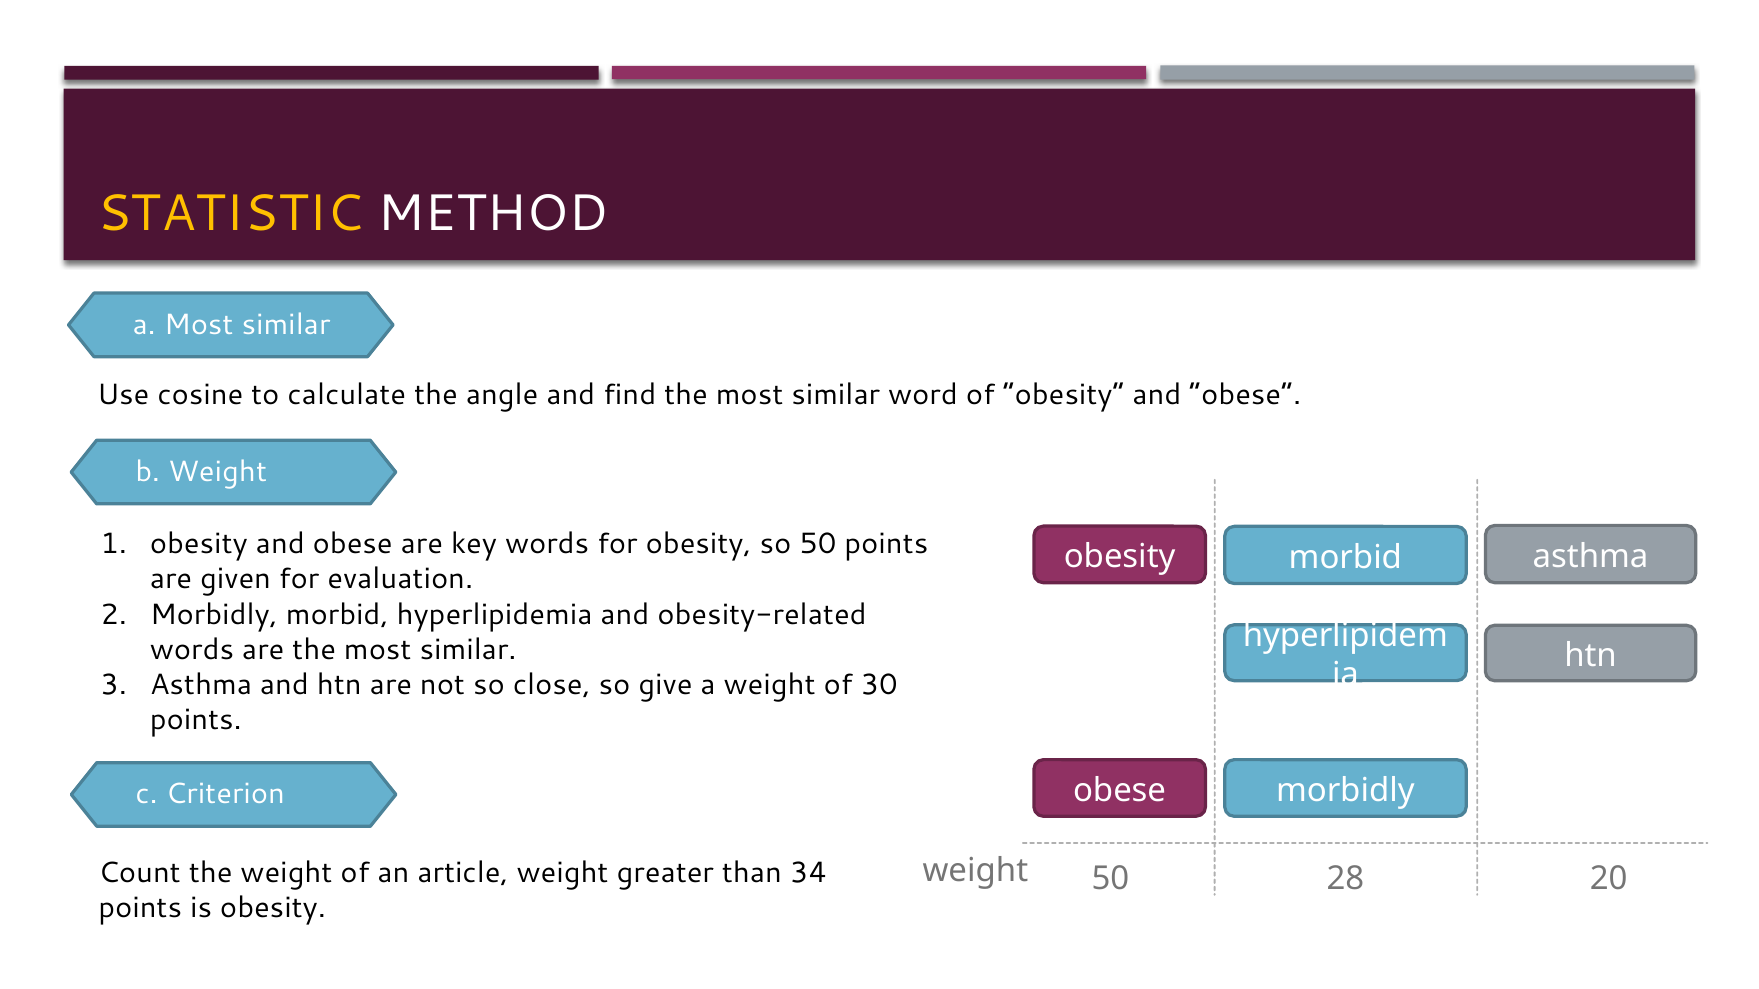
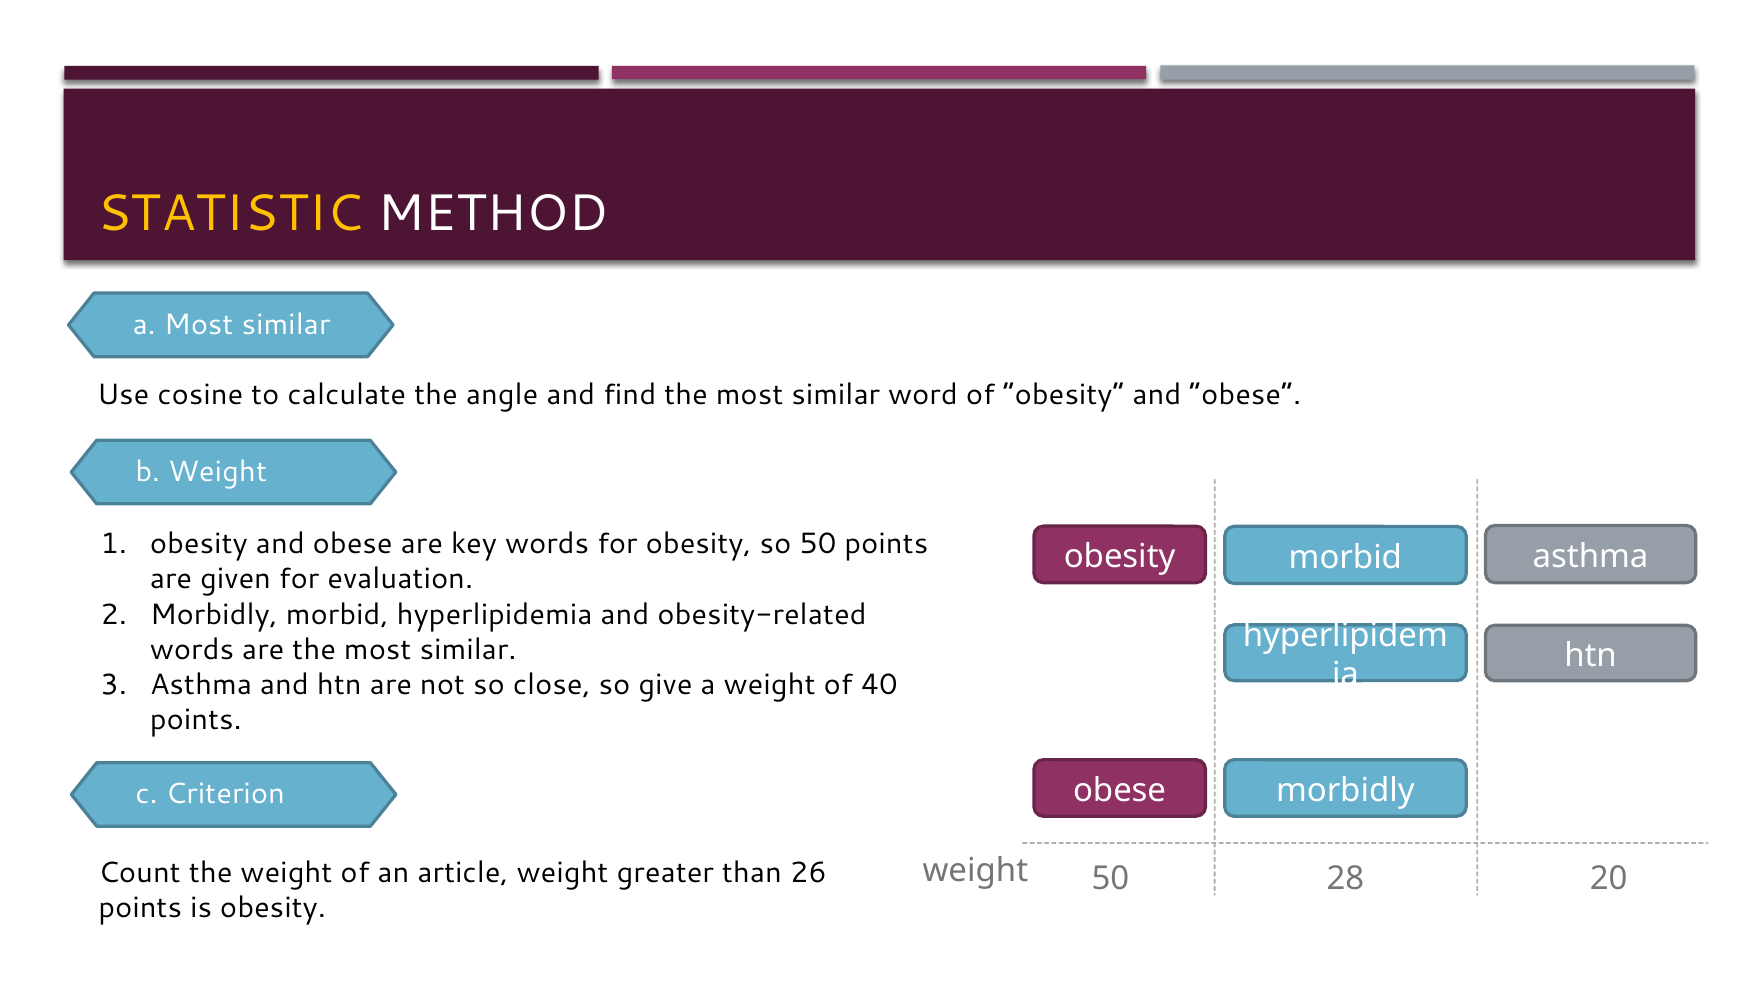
30: 30 -> 40
34: 34 -> 26
